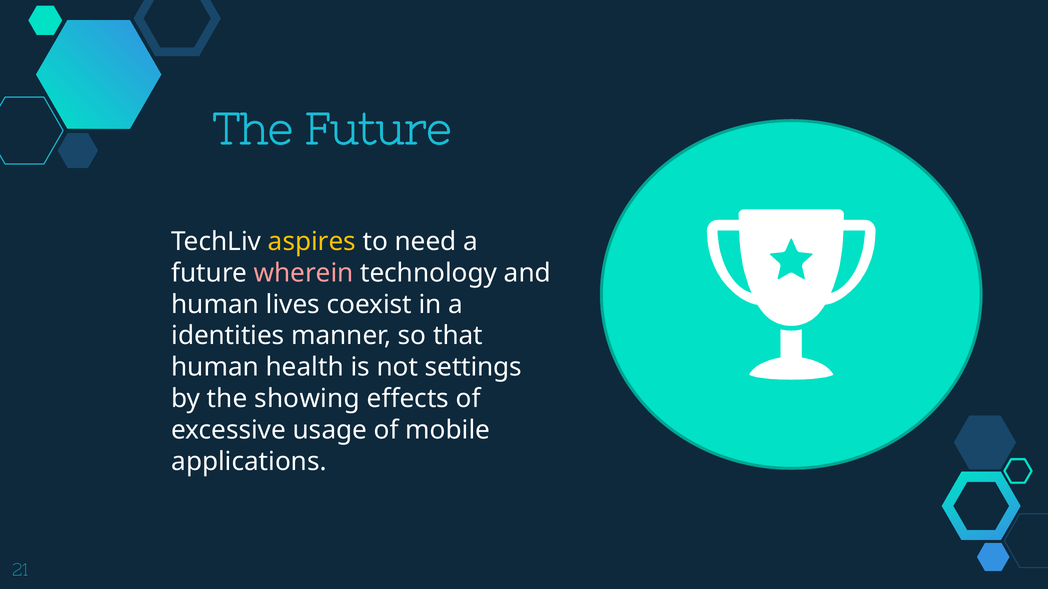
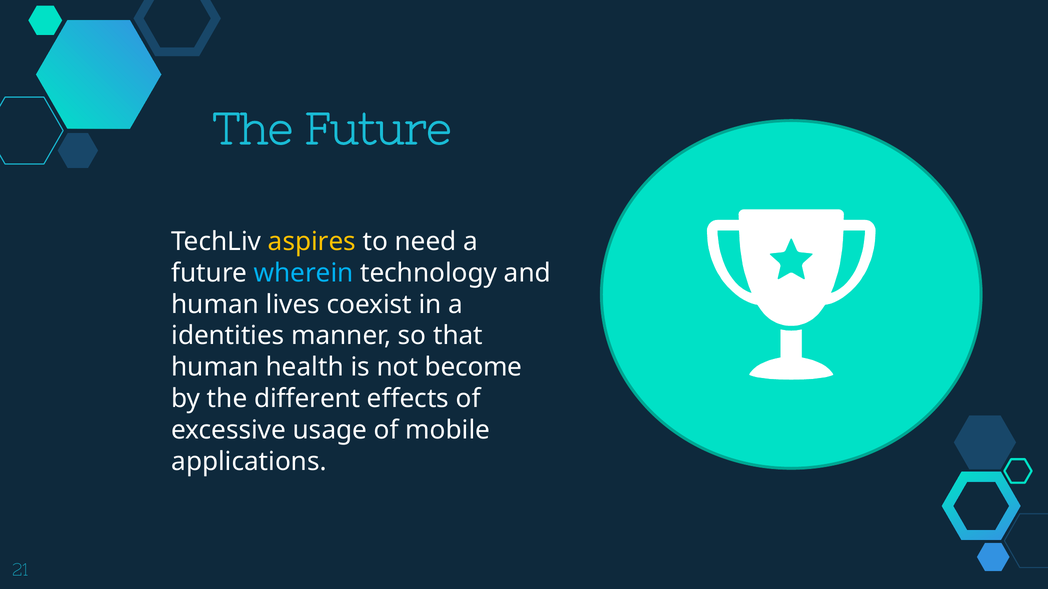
wherein colour: pink -> light blue
settings: settings -> become
showing: showing -> different
